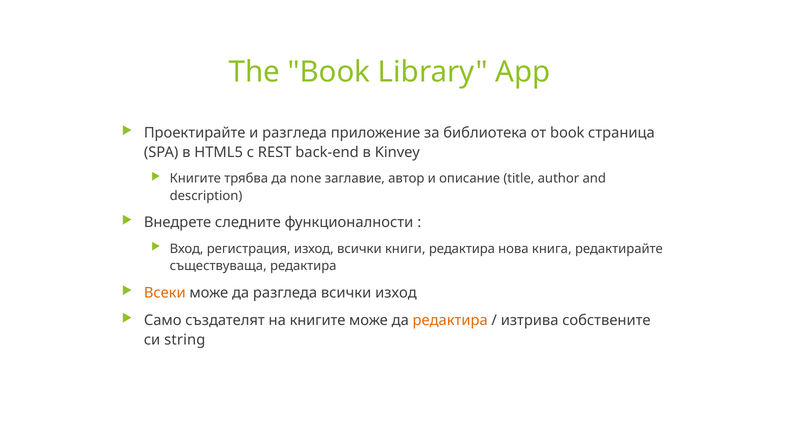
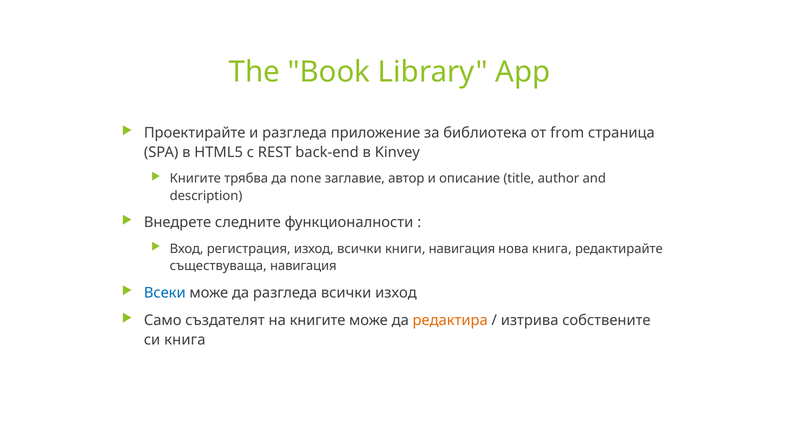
от book: book -> from
книги редактира: редактира -> навигация
съществуваща редактира: редактира -> навигация
Всеки colour: orange -> blue
си string: string -> книга
